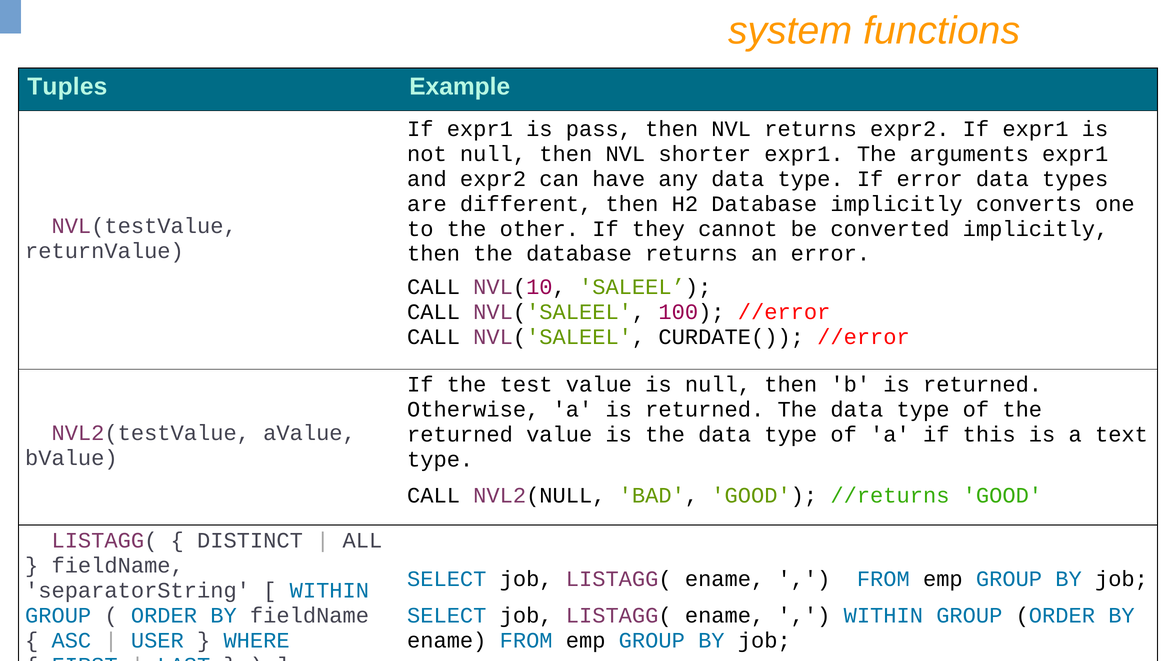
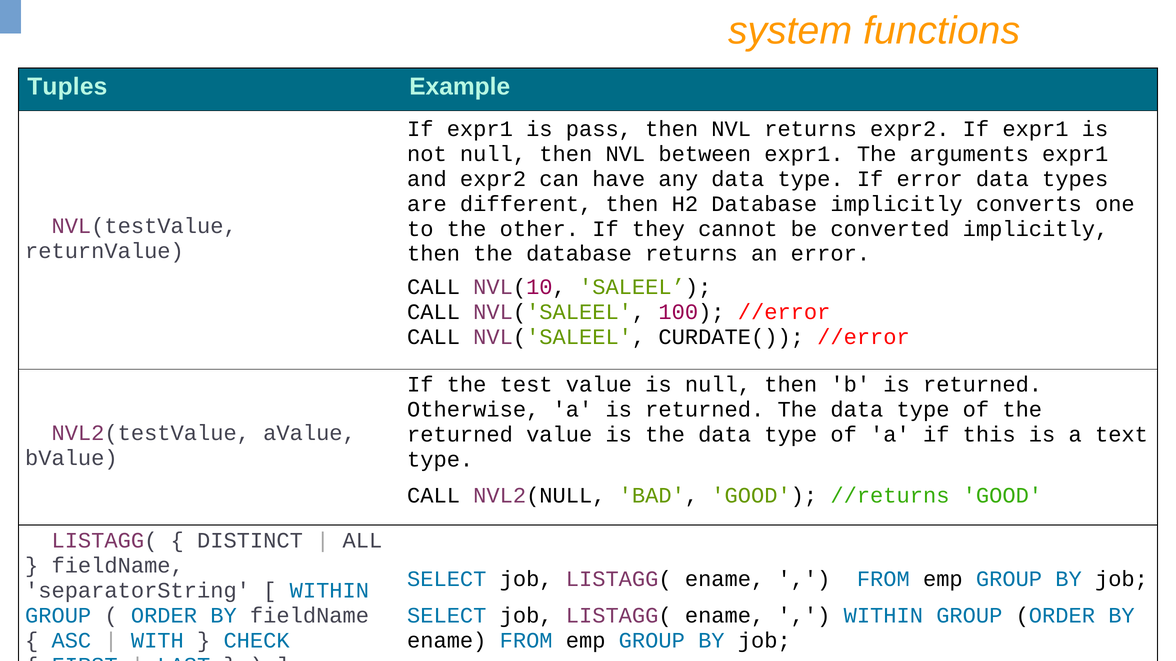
shorter: shorter -> between
USER: USER -> WITH
WHERE: WHERE -> CHECK
